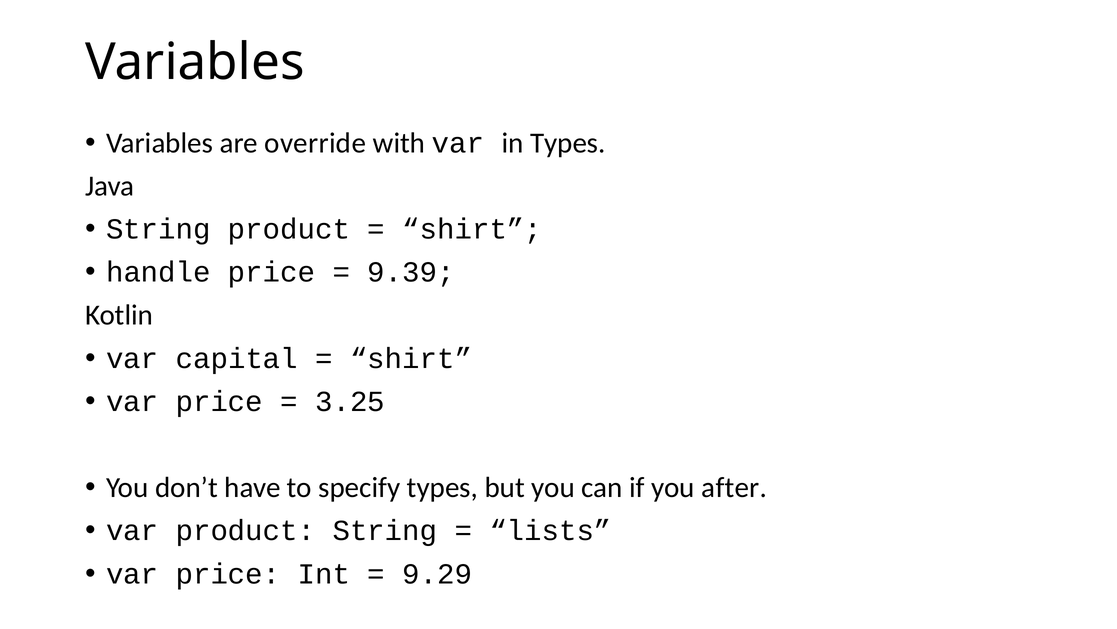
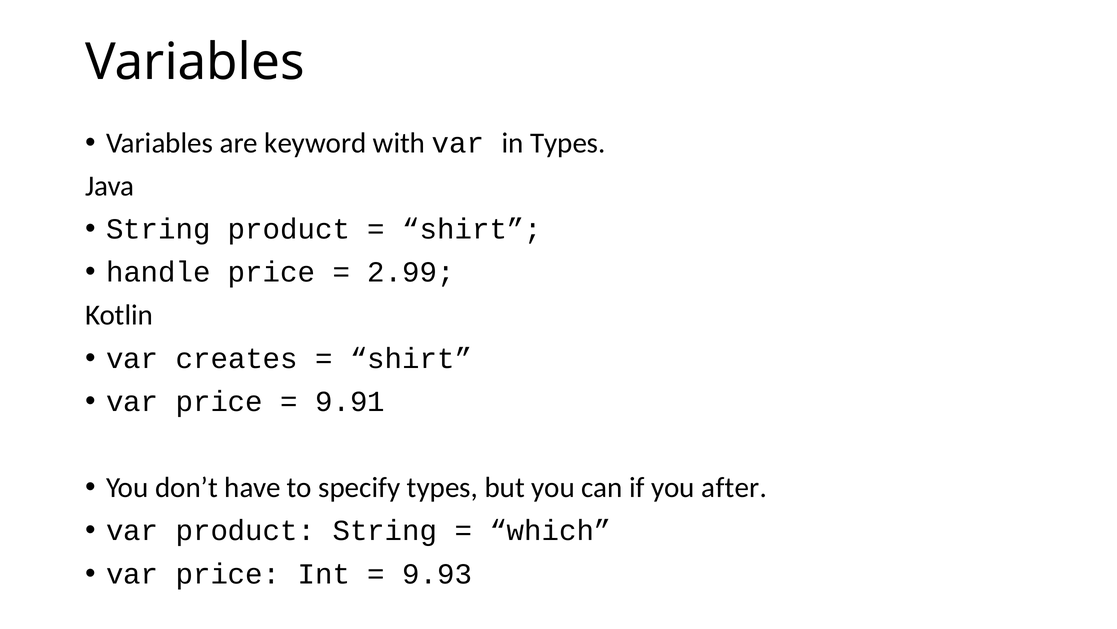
override: override -> keyword
9.39: 9.39 -> 2.99
capital: capital -> creates
3.25: 3.25 -> 9.91
lists: lists -> which
9.29: 9.29 -> 9.93
